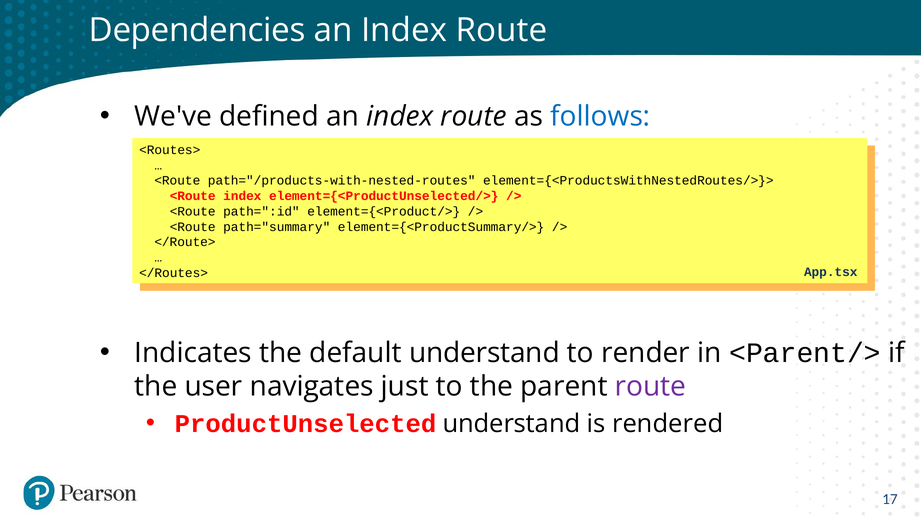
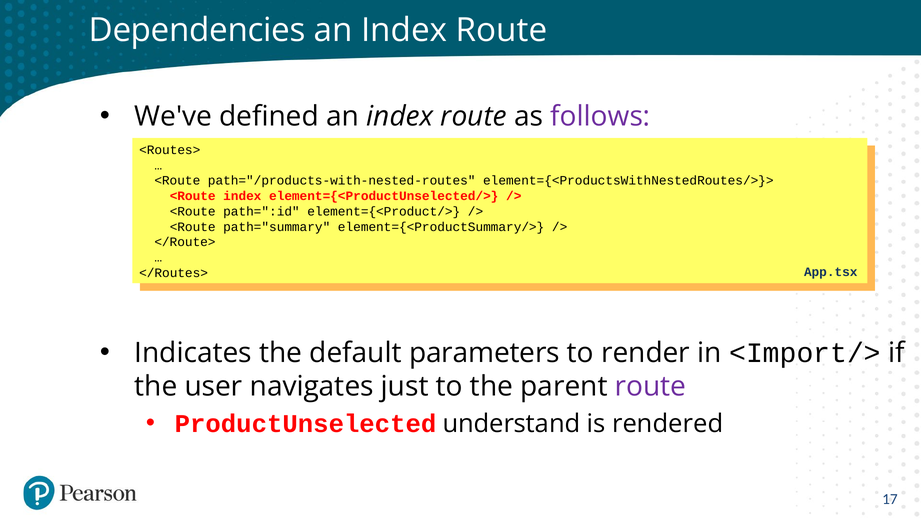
follows colour: blue -> purple
default understand: understand -> parameters
<Parent/>: <Parent/> -> <Import/>
